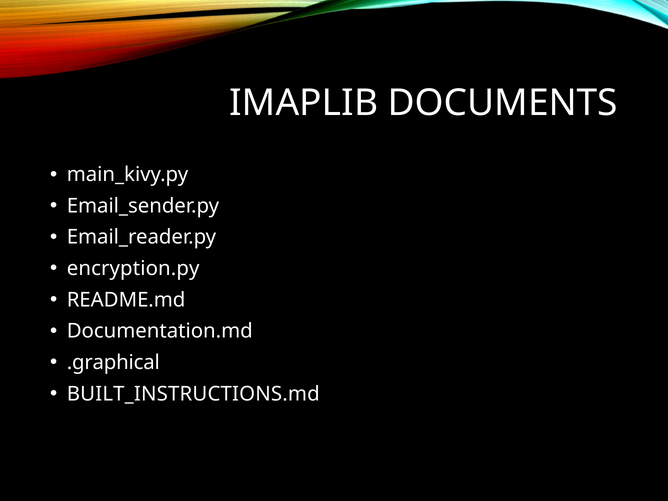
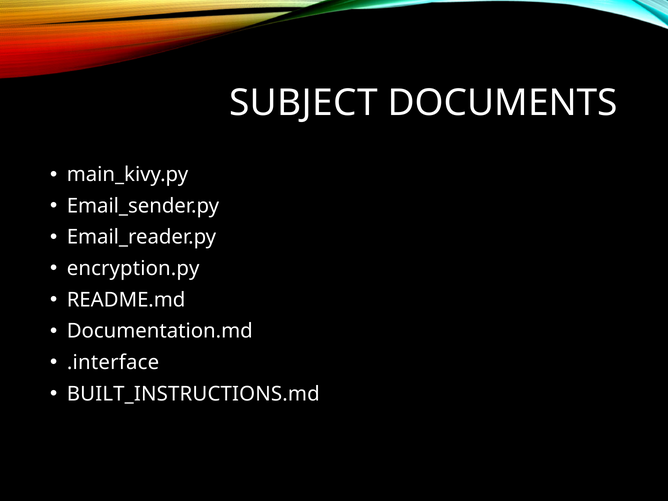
IMAPLIB: IMAPLIB -> SUBJECT
.graphical: .graphical -> .interface
